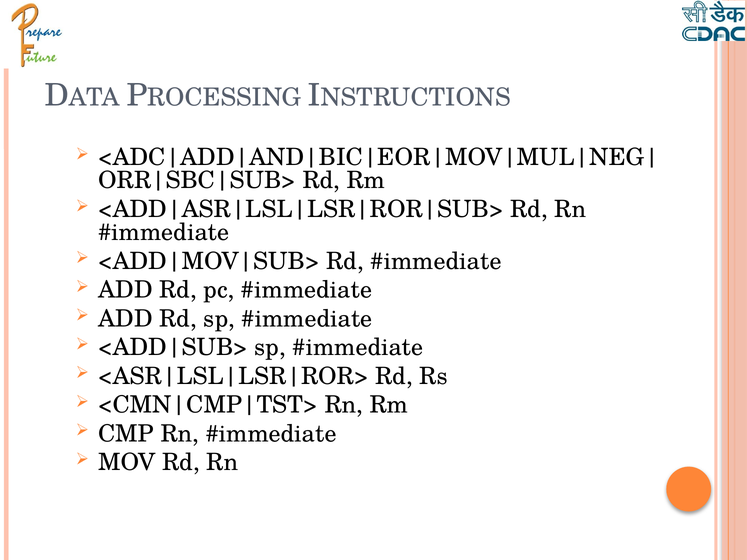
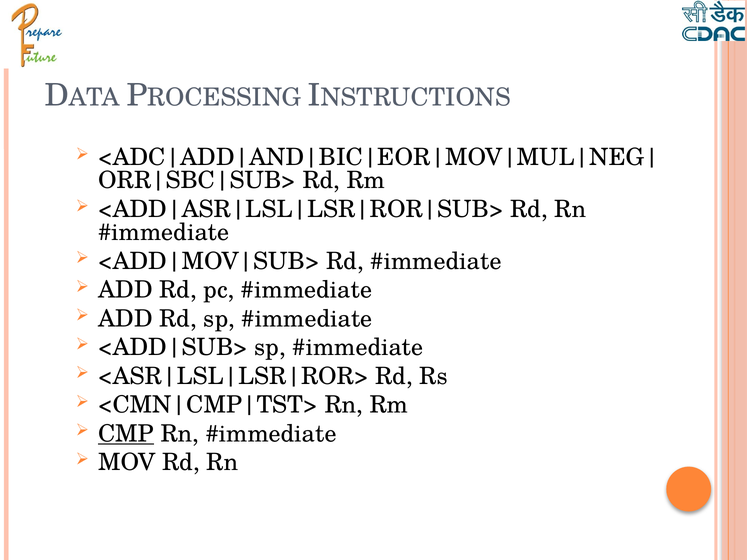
CMP underline: none -> present
